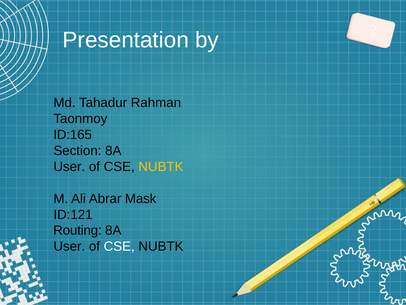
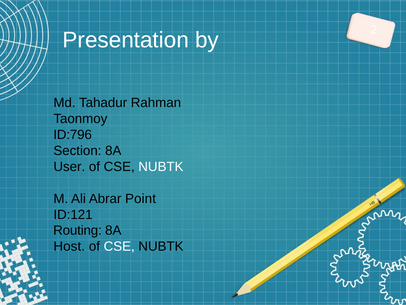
ID:165: ID:165 -> ID:796
NUBTK at (161, 166) colour: yellow -> white
Mask: Mask -> Point
User at (69, 246): User -> Host
